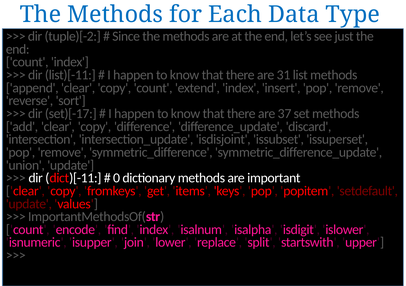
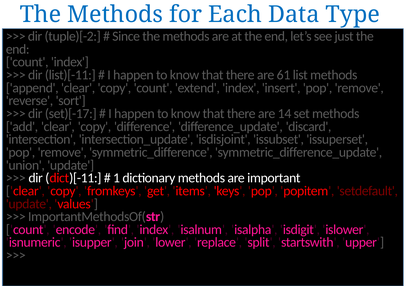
31: 31 -> 61
37: 37 -> 14
0: 0 -> 1
